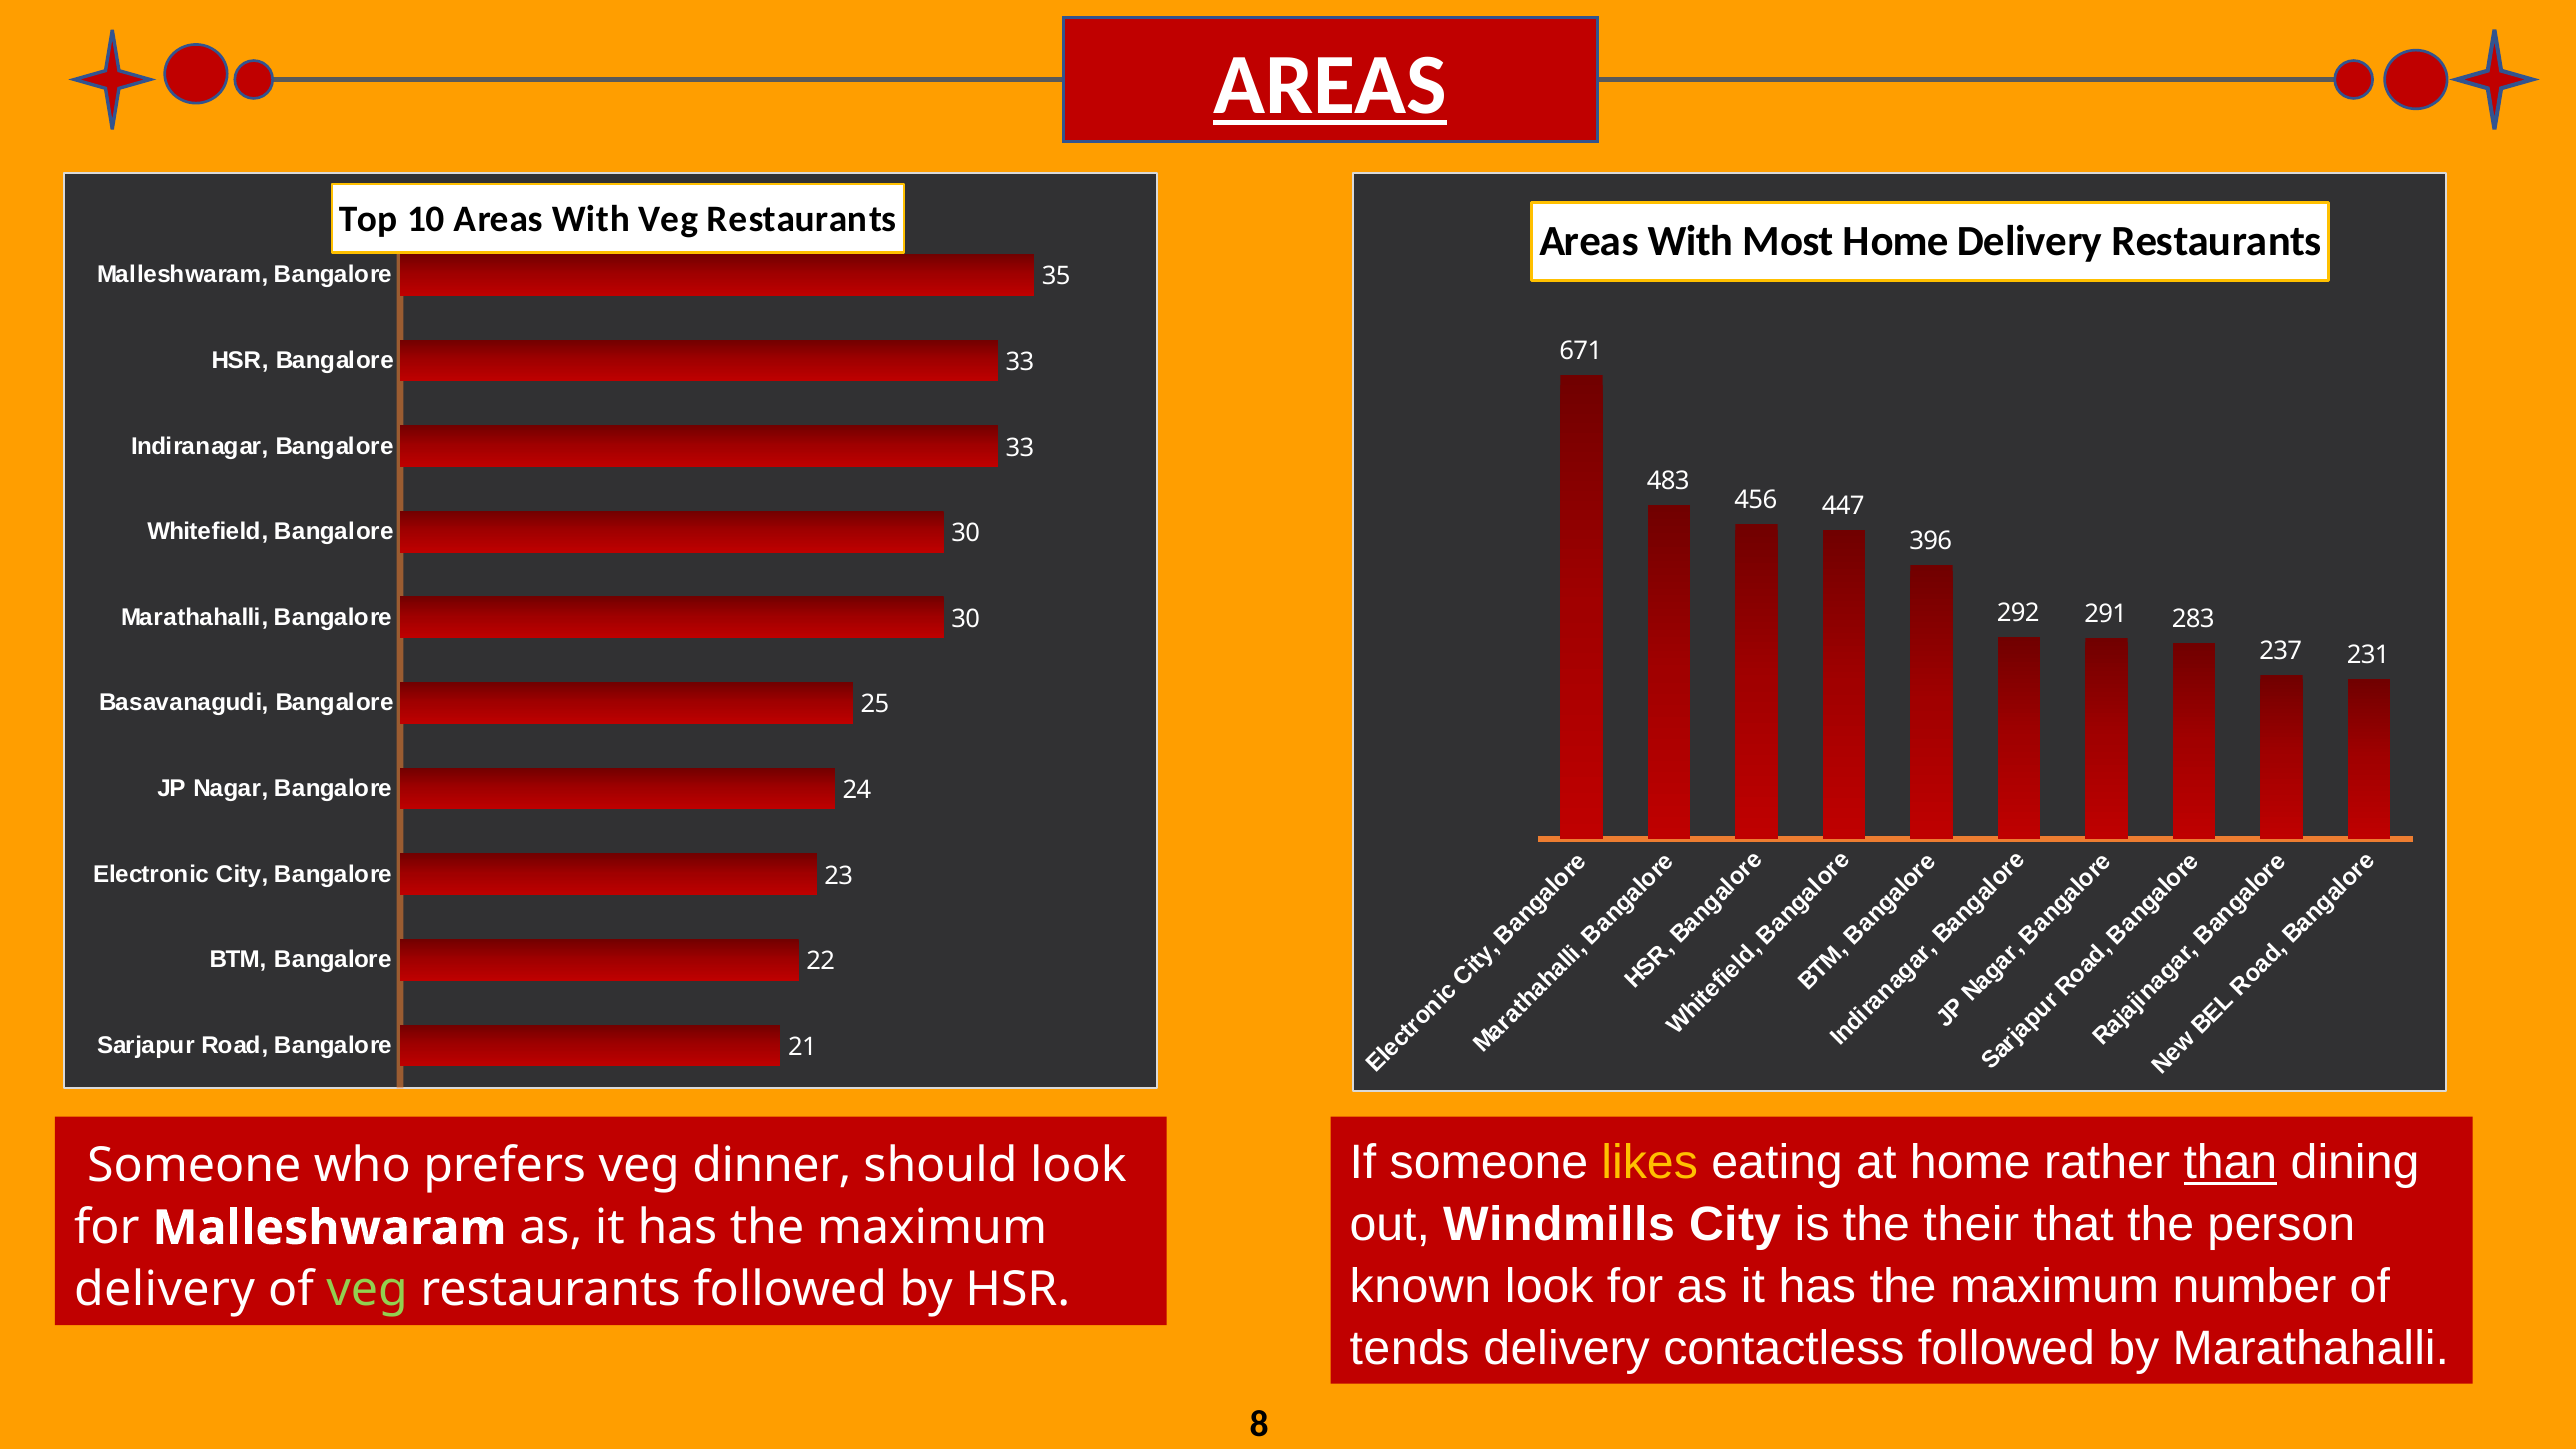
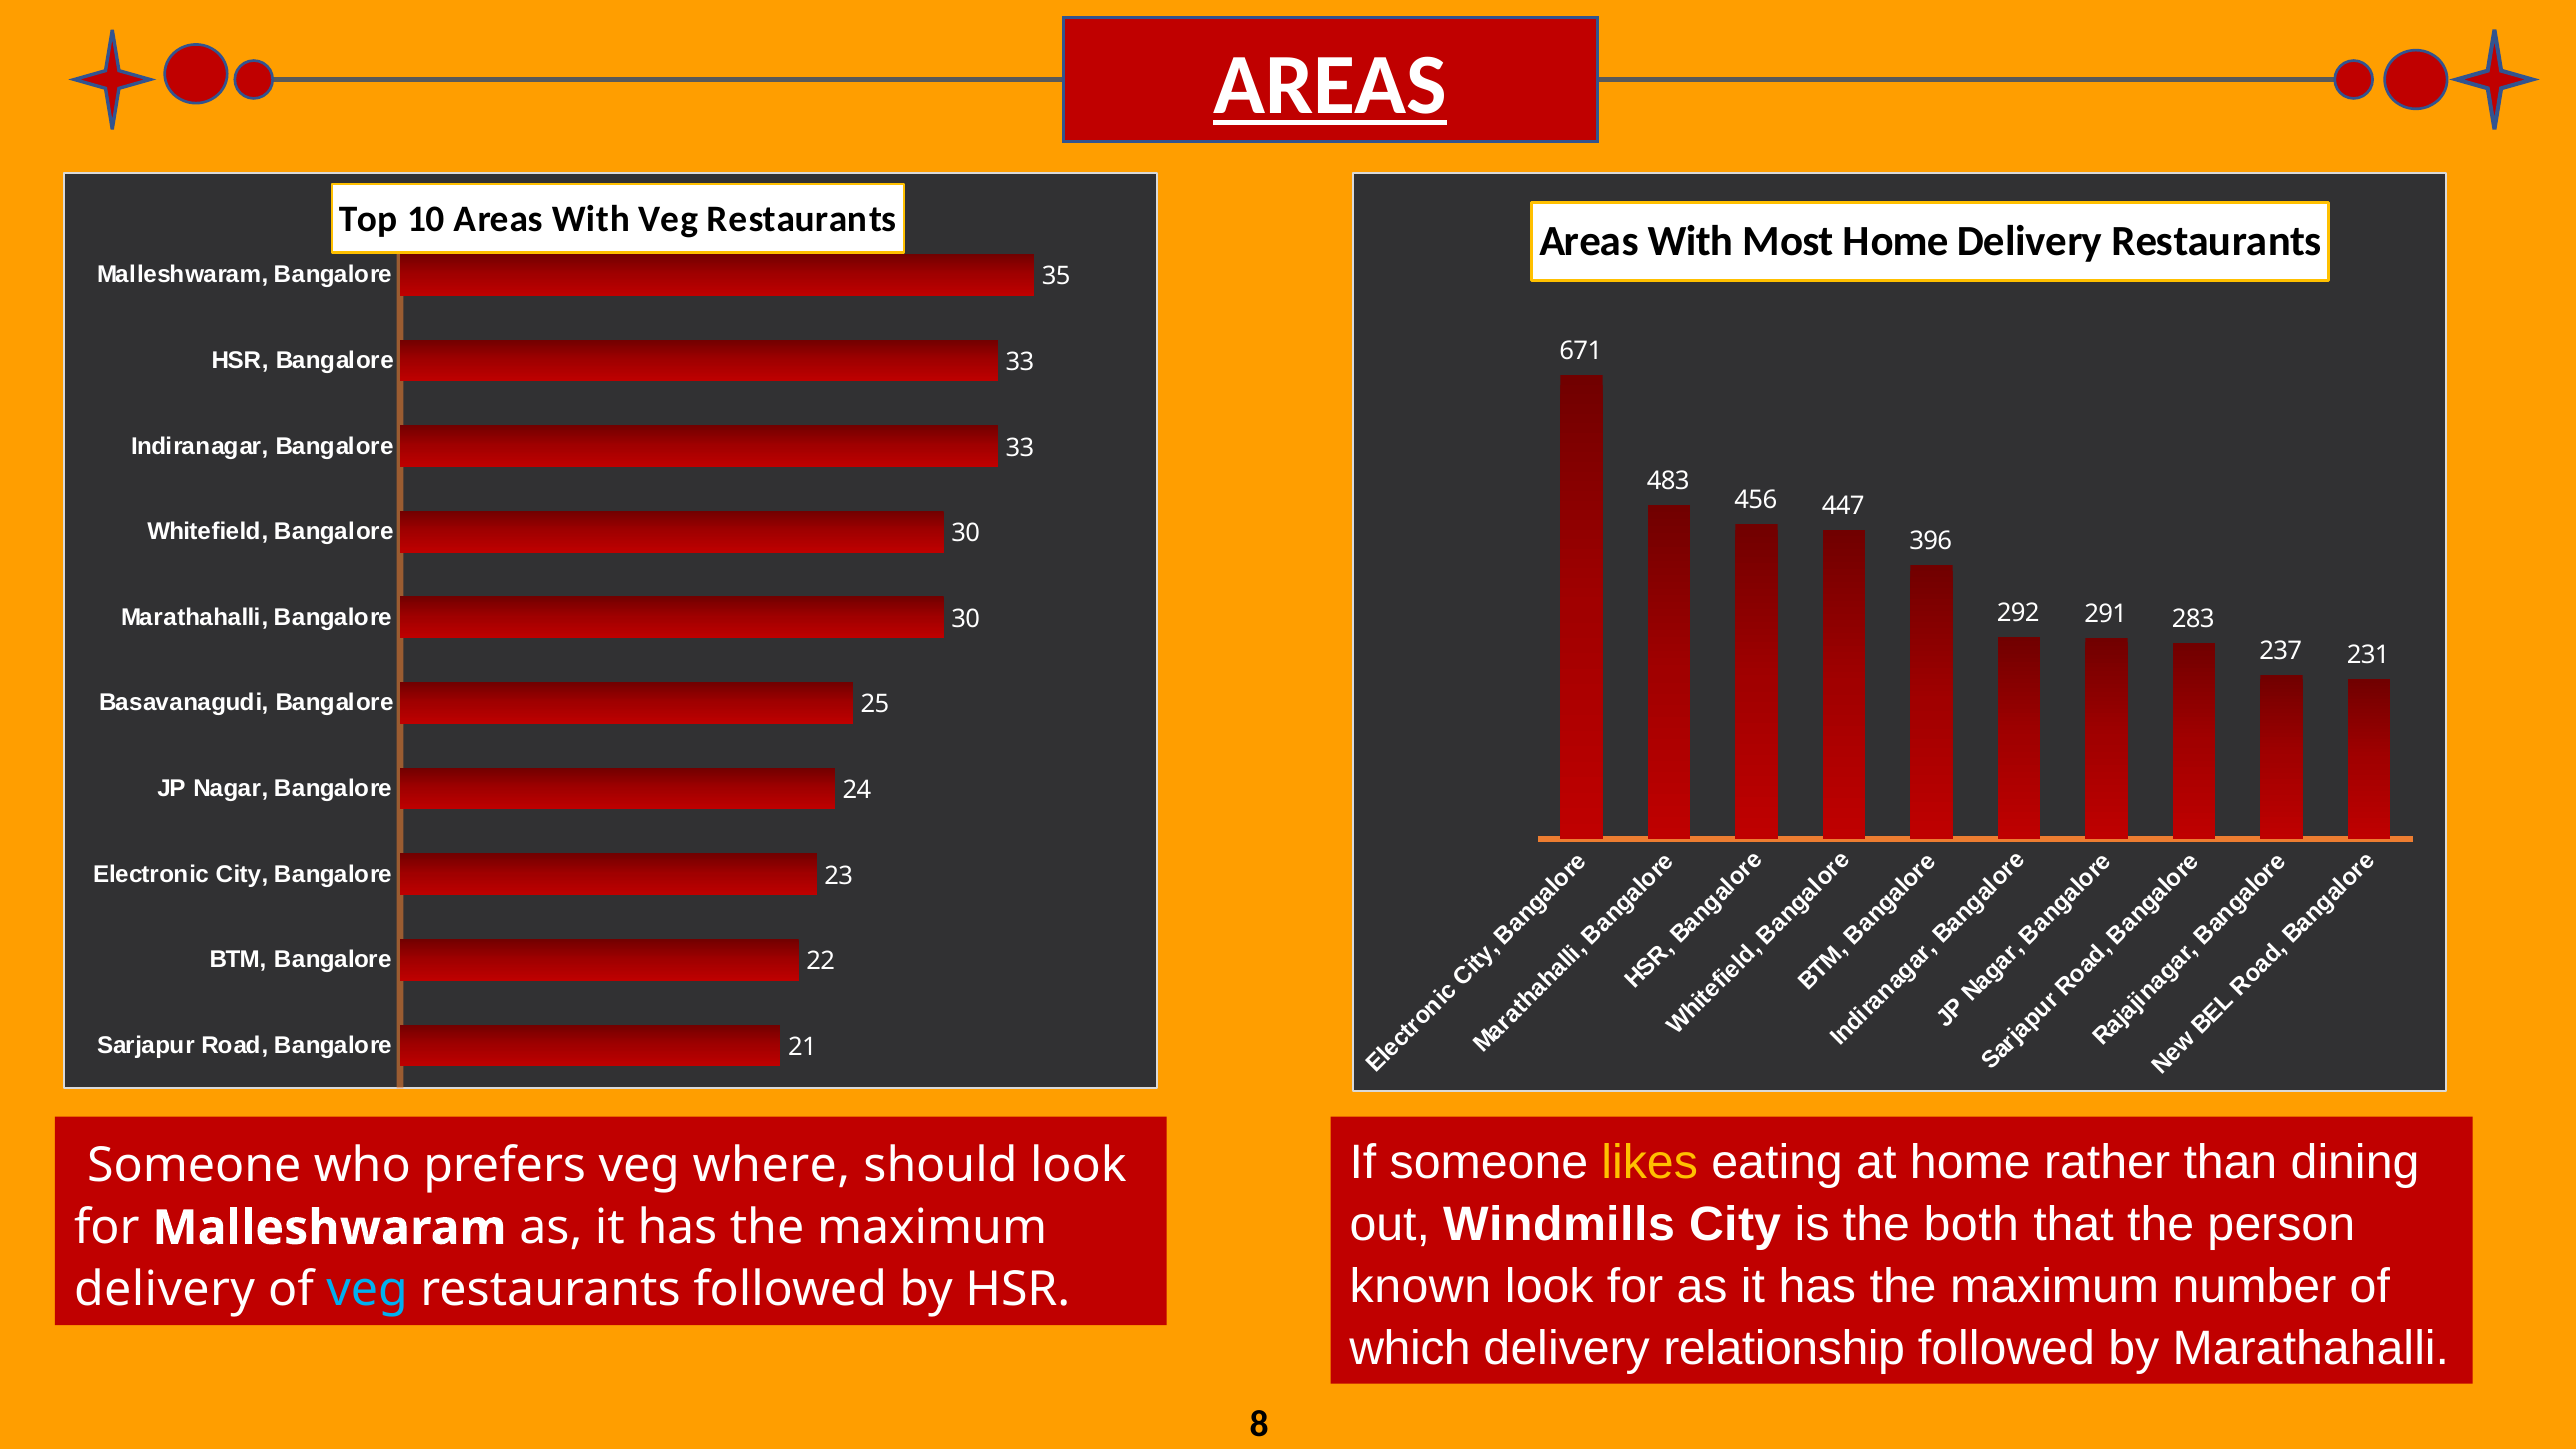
than underline: present -> none
dinner: dinner -> where
their: their -> both
veg at (367, 1290) colour: light green -> light blue
tends: tends -> which
contactless: contactless -> relationship
